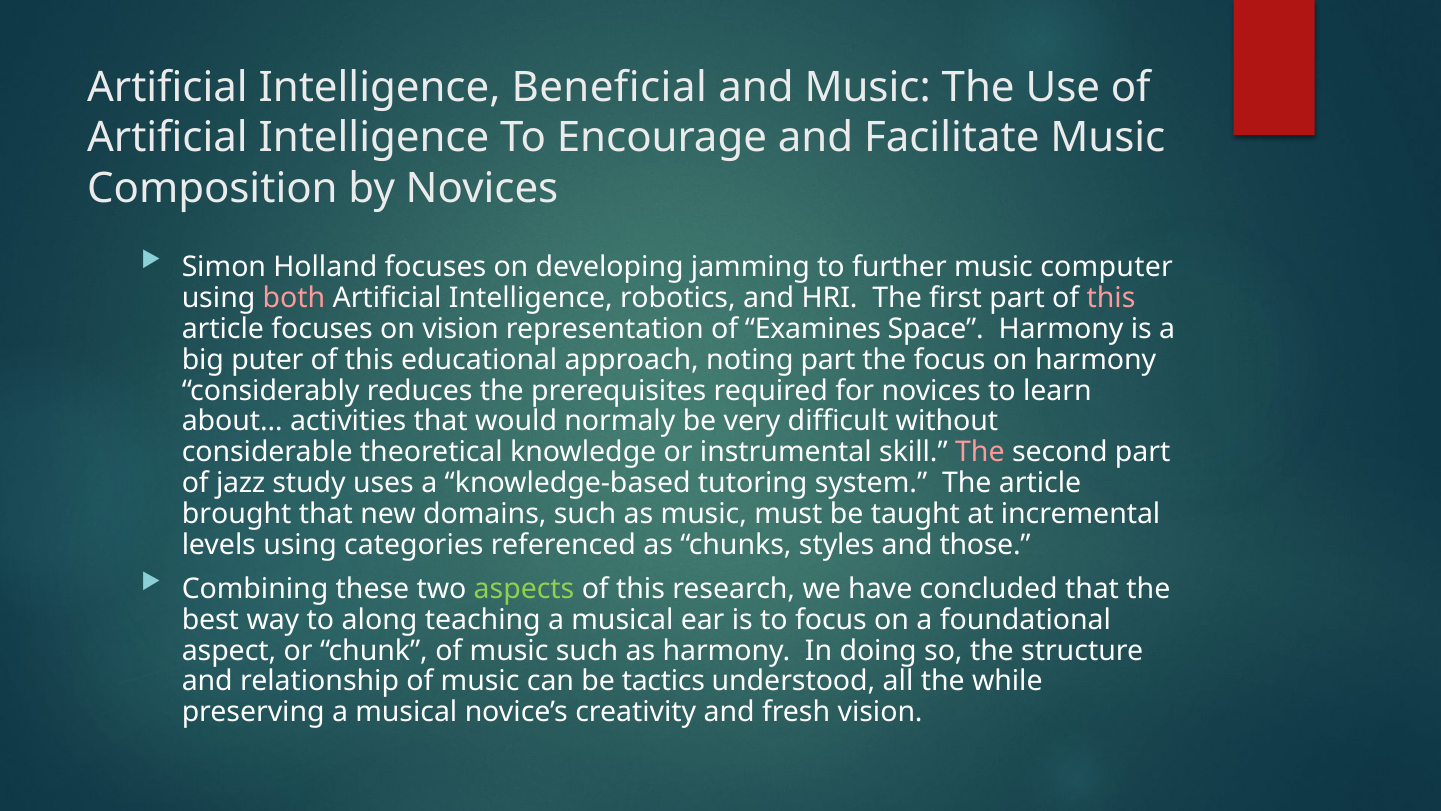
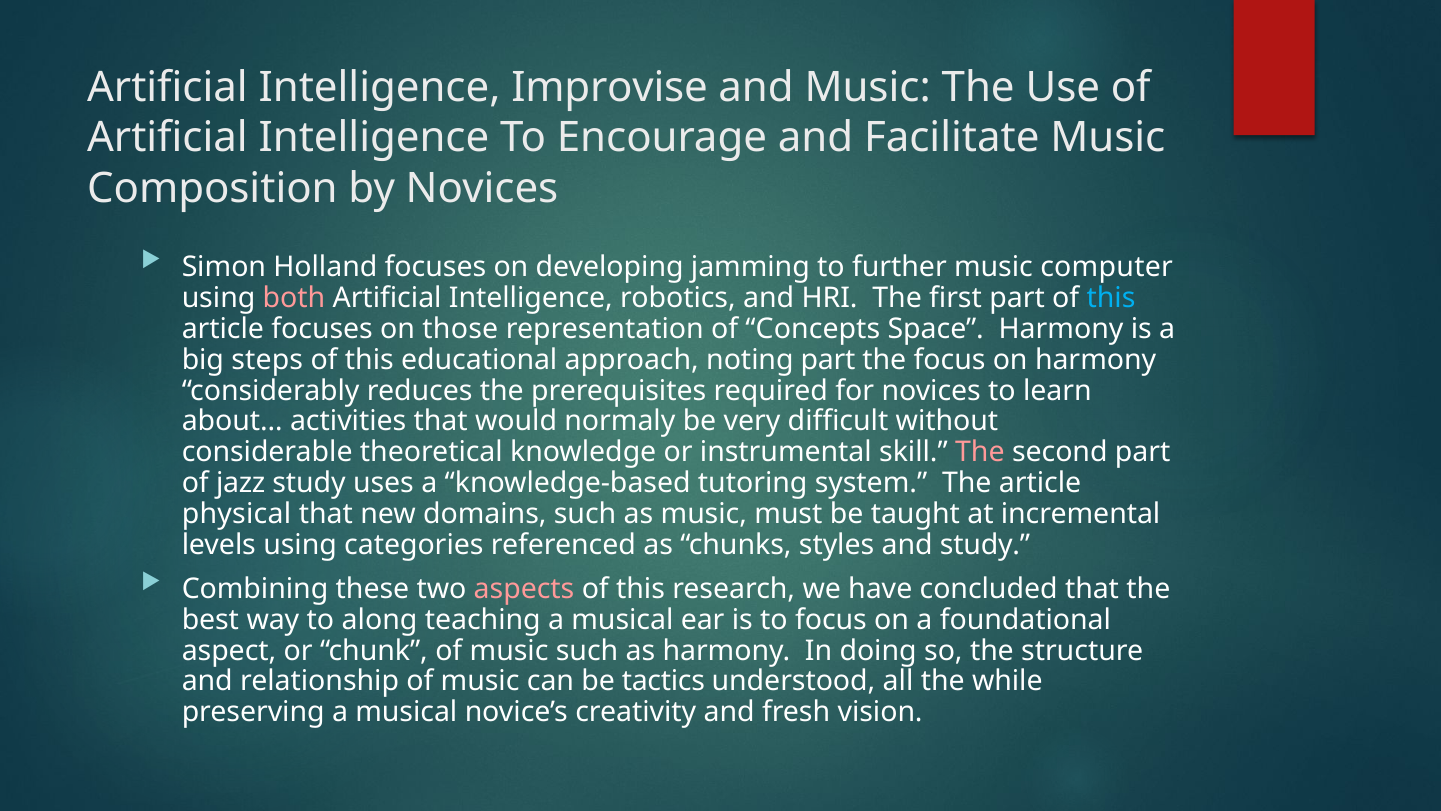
Beneficial: Beneficial -> Improvise
this at (1111, 298) colour: pink -> light blue
on vision: vision -> those
Examines: Examines -> Concepts
puter: puter -> steps
brought: brought -> physical
and those: those -> study
aspects colour: light green -> pink
